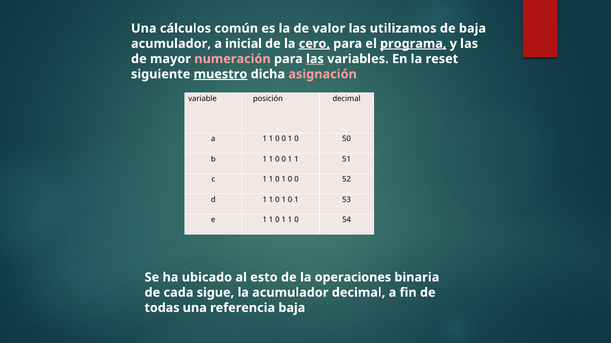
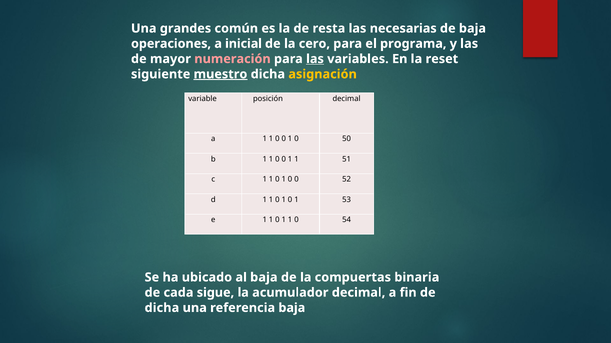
cálculos: cálculos -> grandes
valor: valor -> resta
utilizamos: utilizamos -> necesarias
acumulador at (171, 44): acumulador -> operaciones
cero underline: present -> none
programa underline: present -> none
asignación colour: pink -> yellow
al esto: esto -> baja
operaciones: operaciones -> compuertas
todas at (162, 308): todas -> dicha
